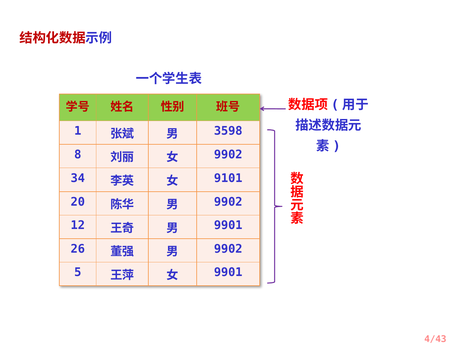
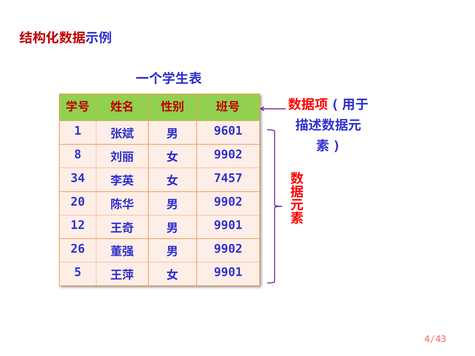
3598: 3598 -> 9601
9101: 9101 -> 7457
